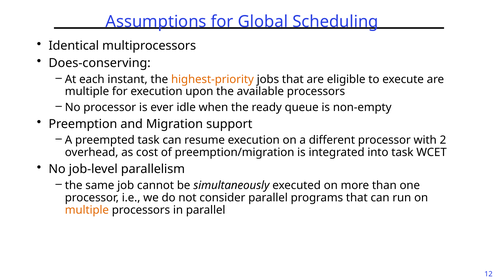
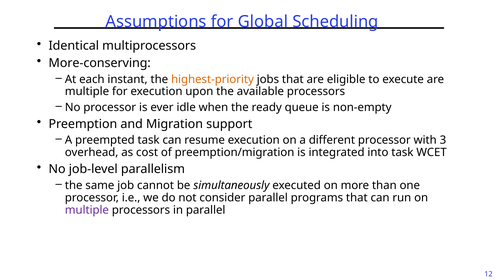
Does-conserving: Does-conserving -> More-conserving
2: 2 -> 3
multiple at (87, 210) colour: orange -> purple
